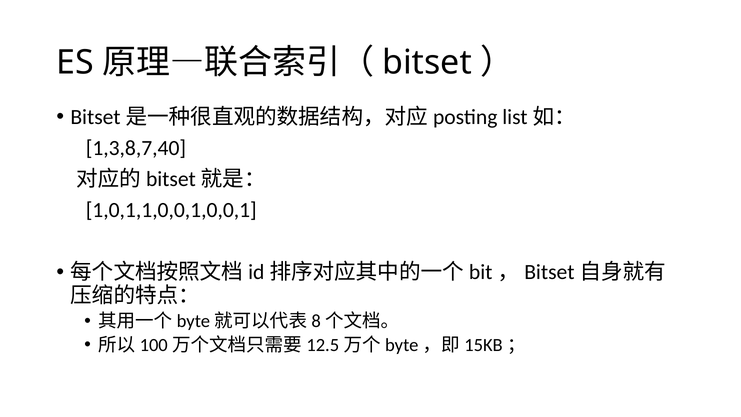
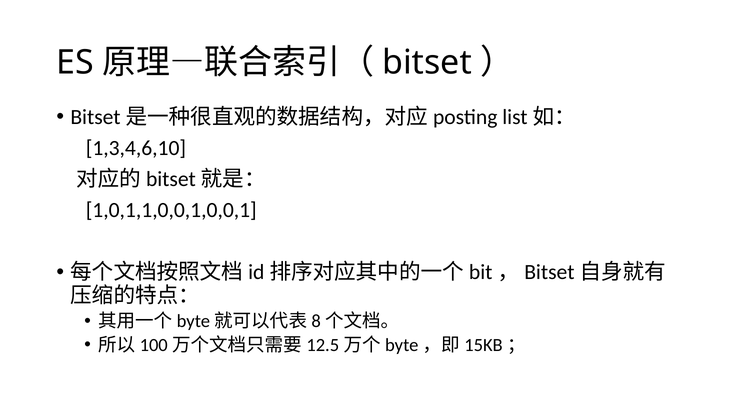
1,3,8,7,40: 1,3,8,7,40 -> 1,3,4,6,10
